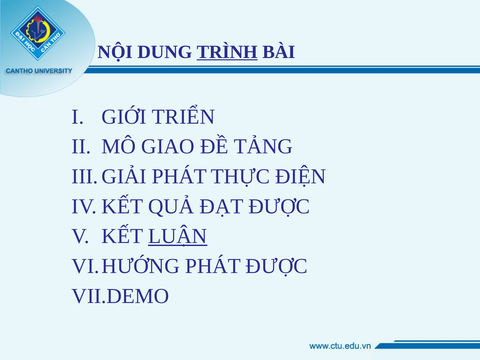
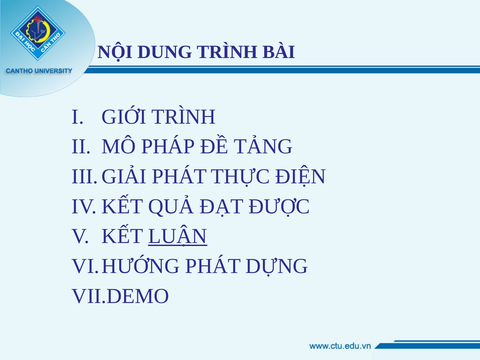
TRÌNH at (227, 52) underline: present -> none
GIỚI TRIỂN: TRIỂN -> TRÌNH
GIAO: GIAO -> PHÁP
PHÁT ĐƯỢC: ĐƯỢC -> DỰNG
